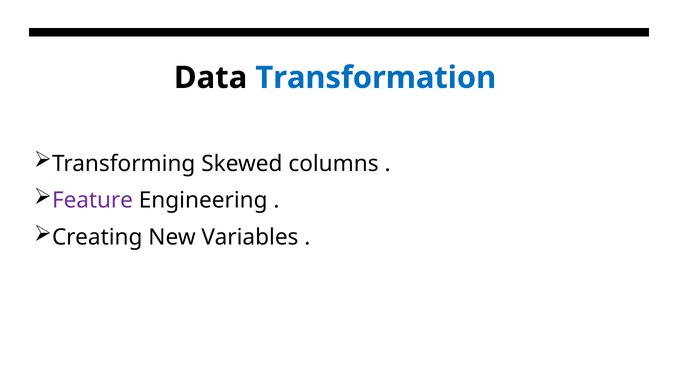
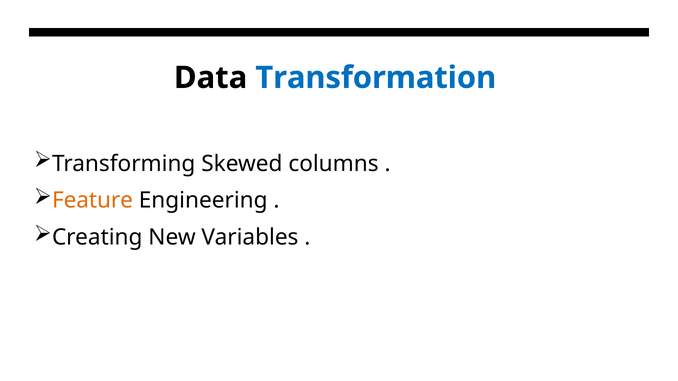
Feature colour: purple -> orange
